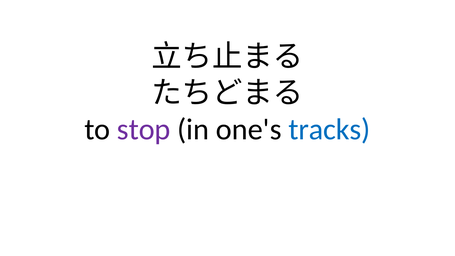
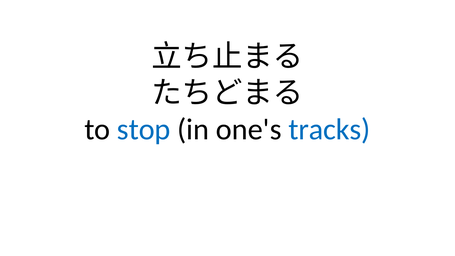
stop colour: purple -> blue
